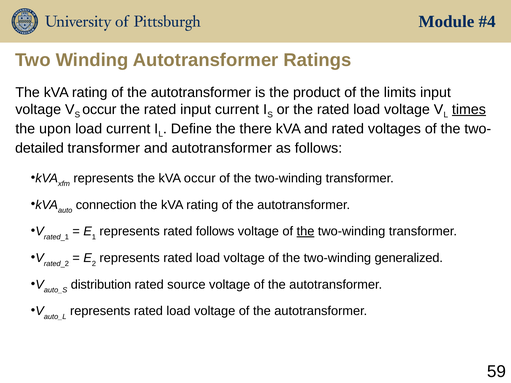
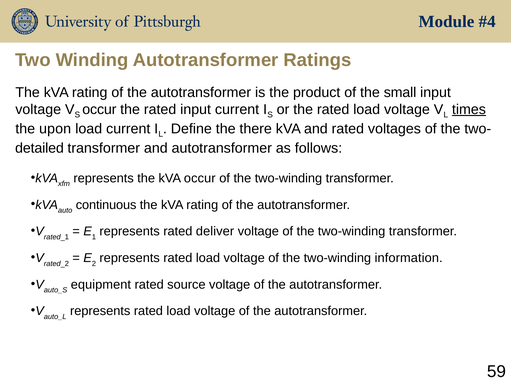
limits: limits -> small
connection: connection -> continuous
rated follows: follows -> deliver
the at (306, 232) underline: present -> none
generalized: generalized -> information
distribution: distribution -> equipment
